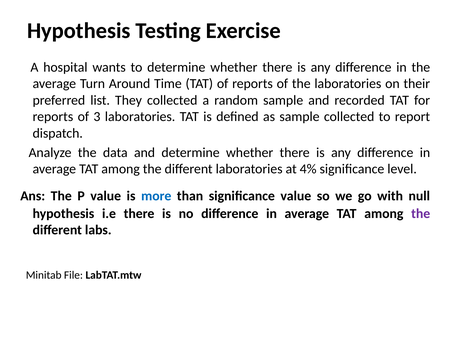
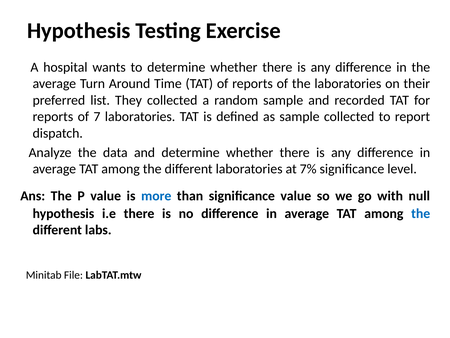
3: 3 -> 7
4%: 4% -> 7%
the at (421, 213) colour: purple -> blue
